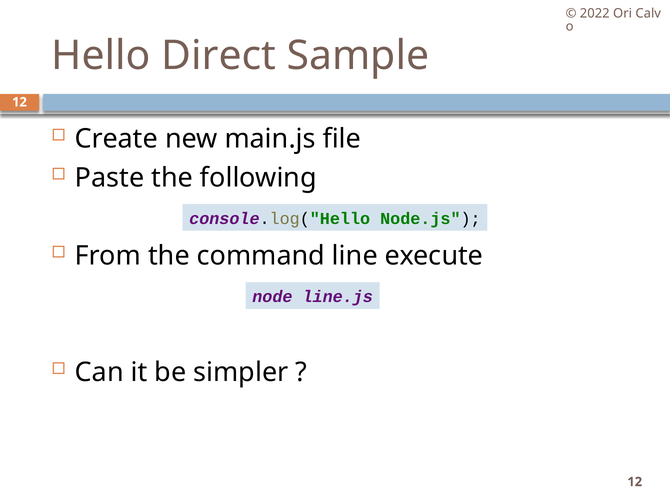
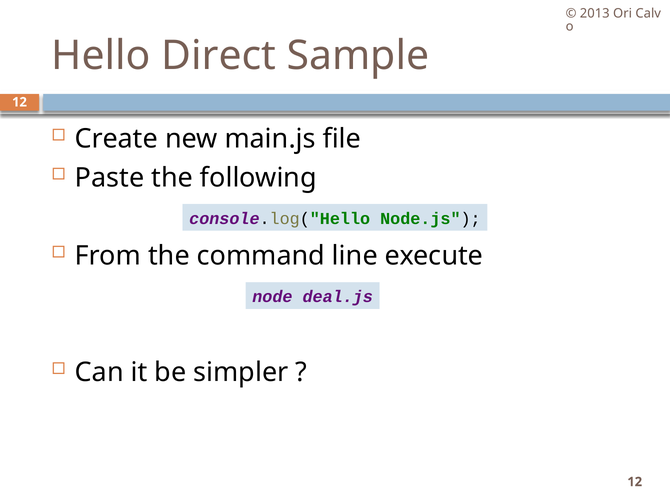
2022: 2022 -> 2013
line.js: line.js -> deal.js
